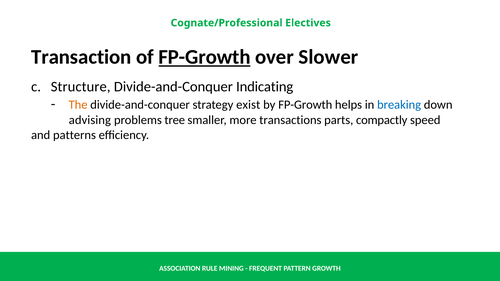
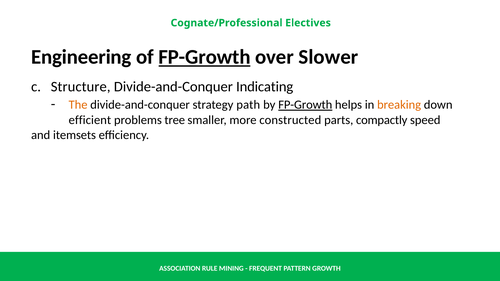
Transaction: Transaction -> Engineering
exist: exist -> path
FP-Growth at (305, 105) underline: none -> present
breaking colour: blue -> orange
advising: advising -> efficient
transactions: transactions -> constructed
patterns: patterns -> itemsets
